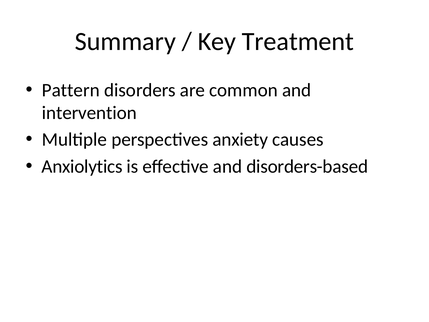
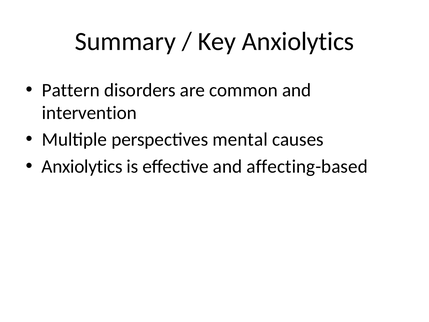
Key Treatment: Treatment -> Anxiolytics
anxiety: anxiety -> mental
disorders-based: disorders-based -> affecting-based
